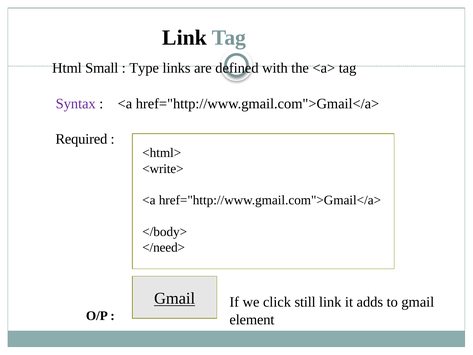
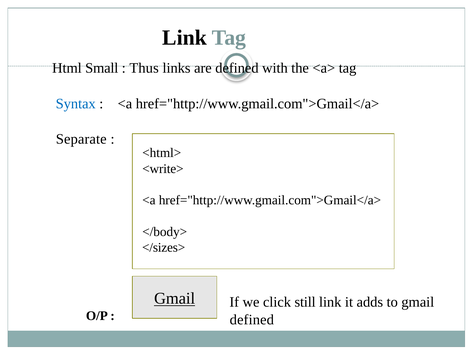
Type: Type -> Thus
Syntax colour: purple -> blue
Required: Required -> Separate
</need>: </need> -> </sizes>
element at (252, 319): element -> defined
